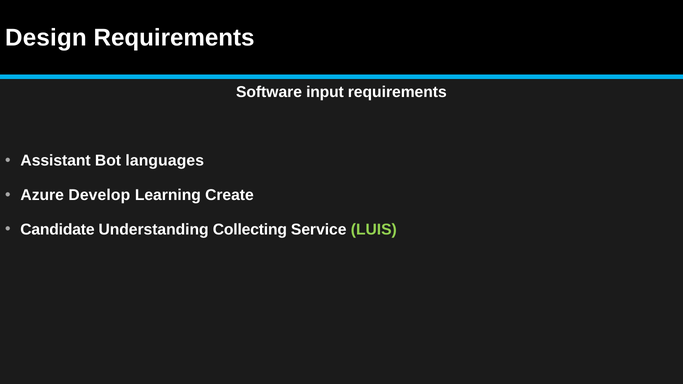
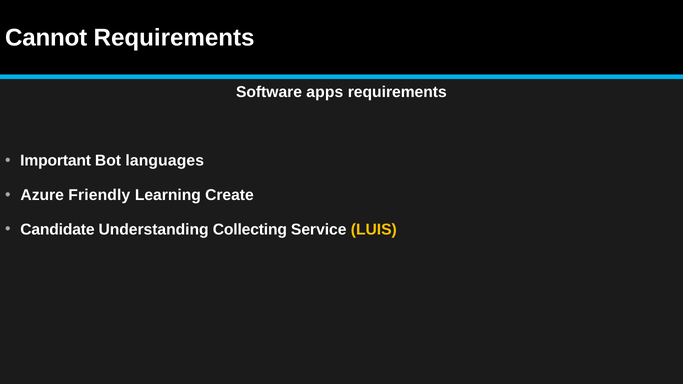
Design: Design -> Cannot
input: input -> apps
Assistant: Assistant -> Important
Develop: Develop -> Friendly
LUIS colour: light green -> yellow
